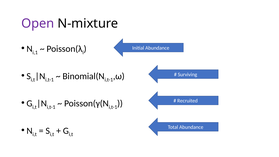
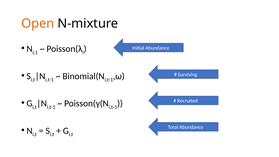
Open colour: purple -> orange
